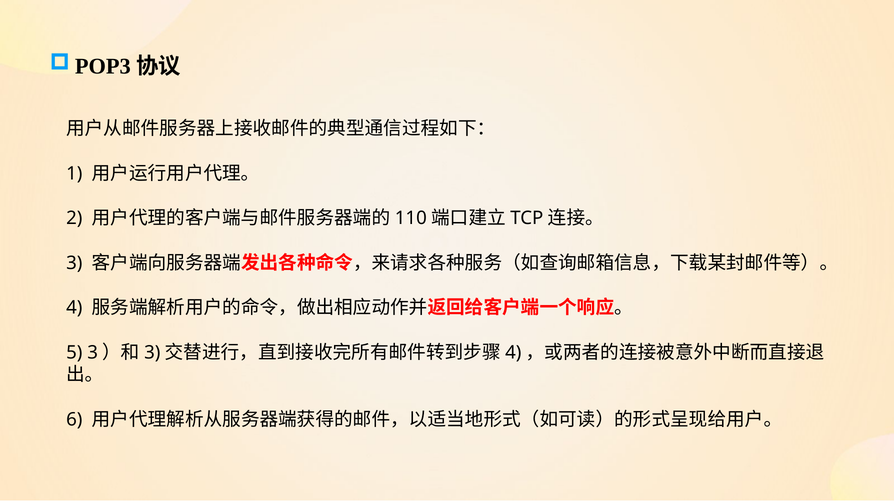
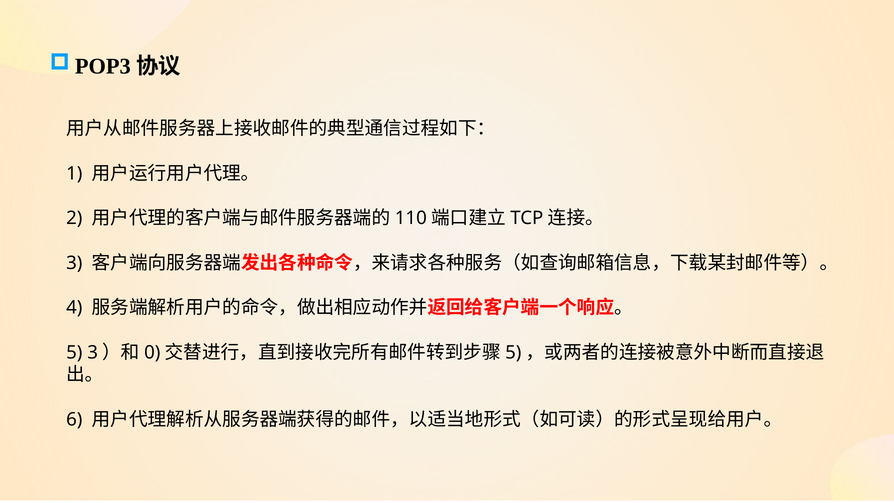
3 at (152, 352): 3 -> 0
4 at (513, 352): 4 -> 5
